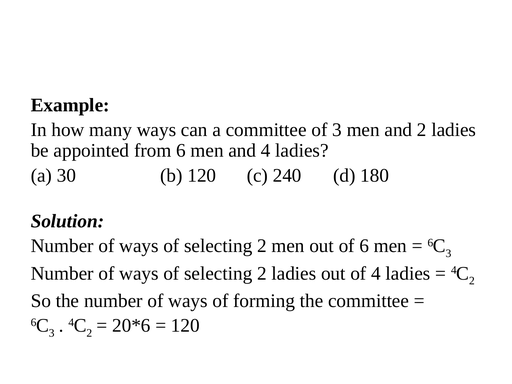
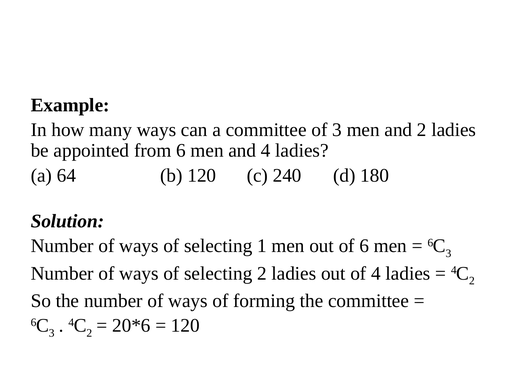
30: 30 -> 64
2 at (262, 246): 2 -> 1
